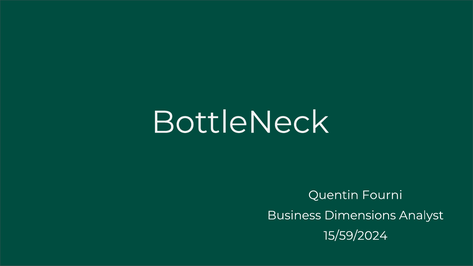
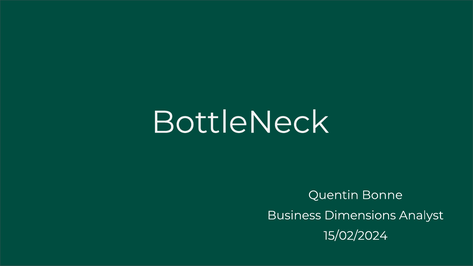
Fourni: Fourni -> Bonne
15/59/2024: 15/59/2024 -> 15/02/2024
